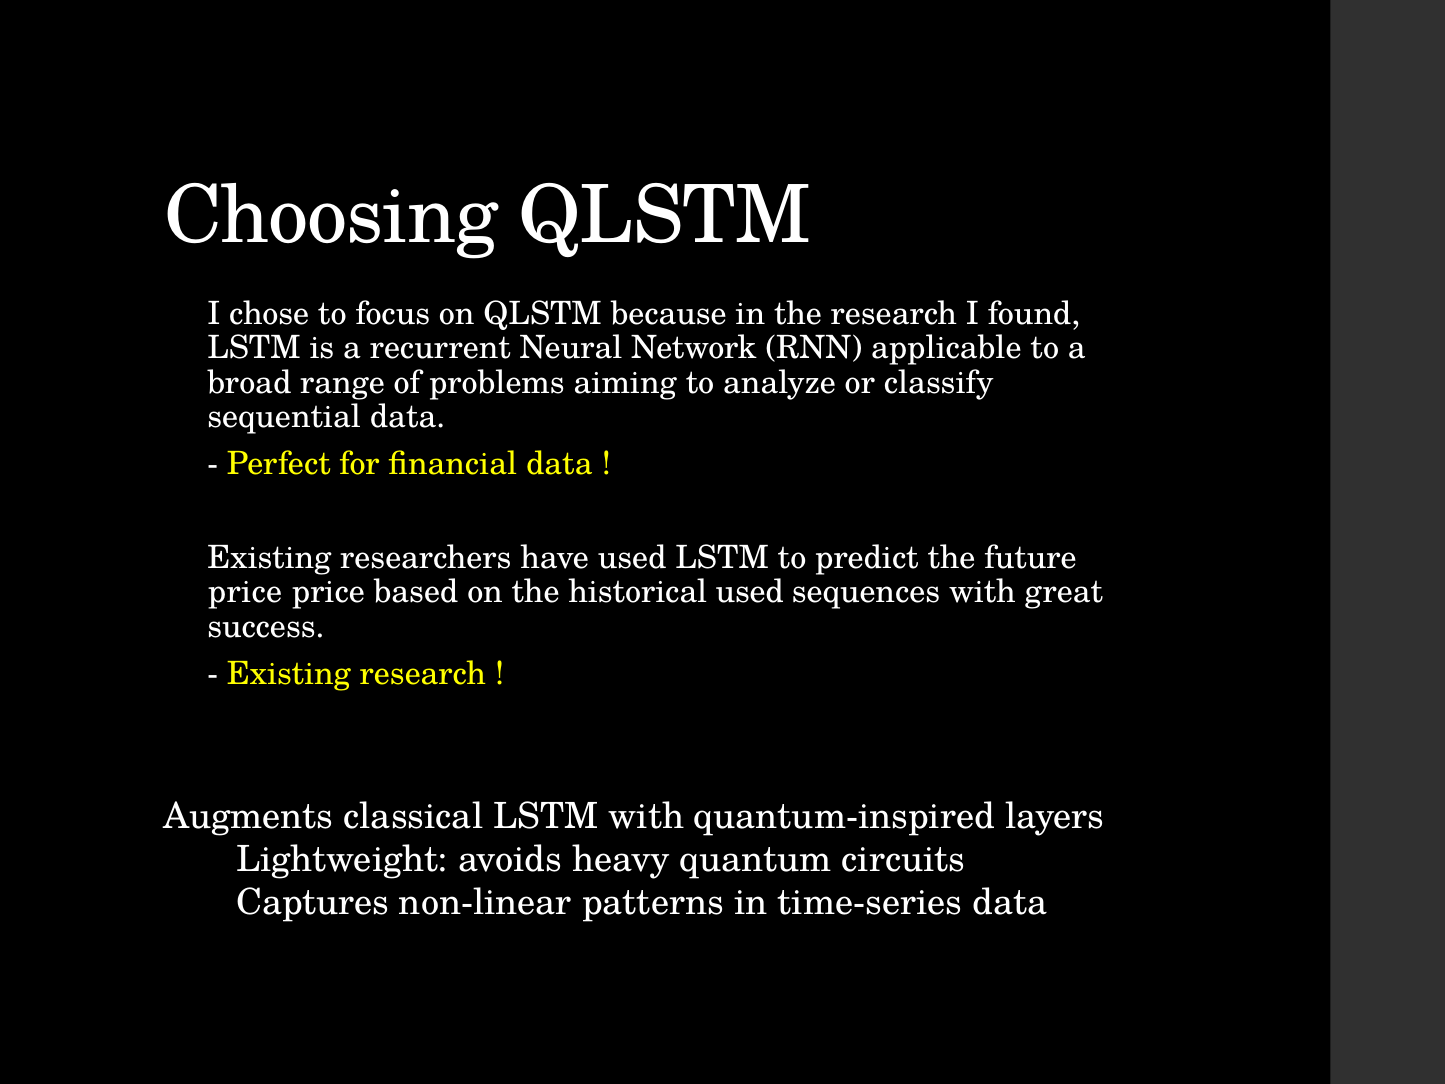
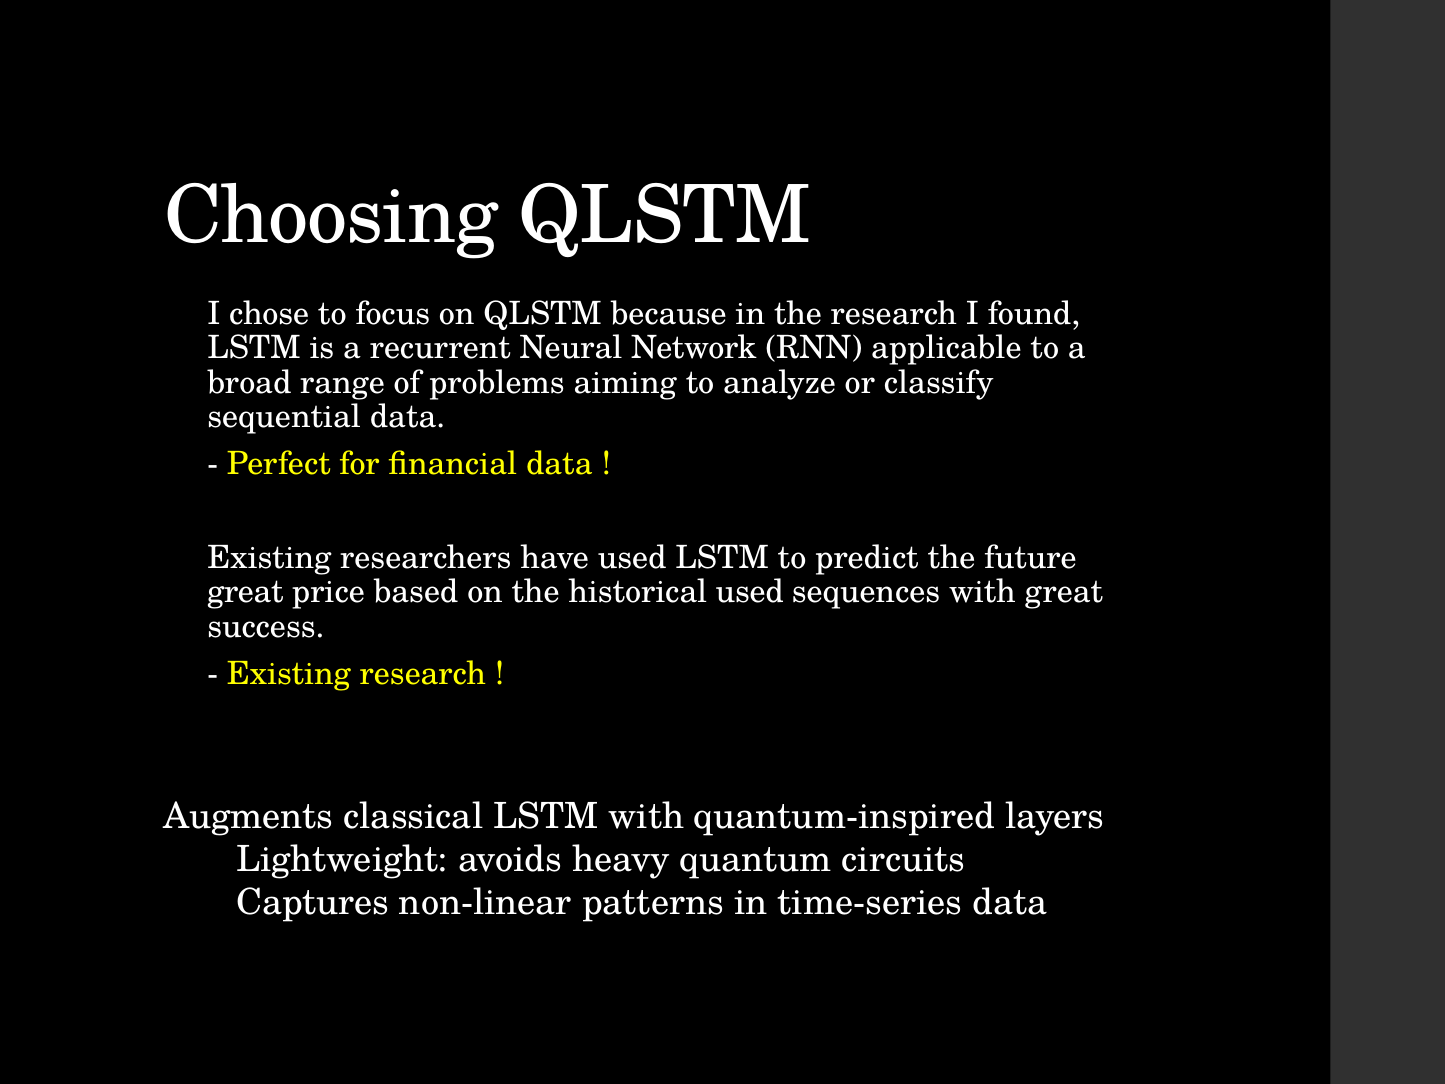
price at (245, 592): price -> great
